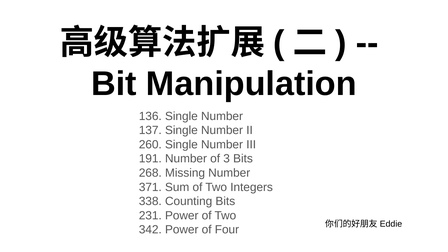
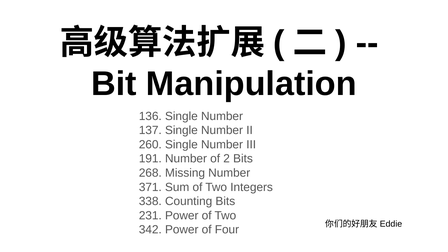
3: 3 -> 2
